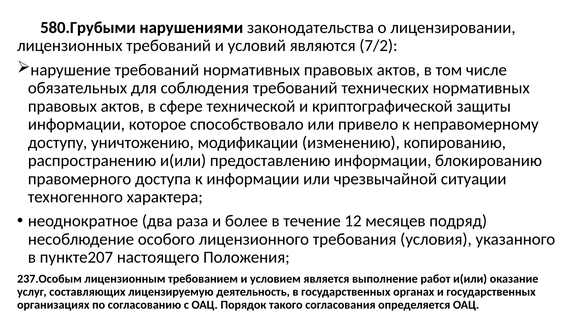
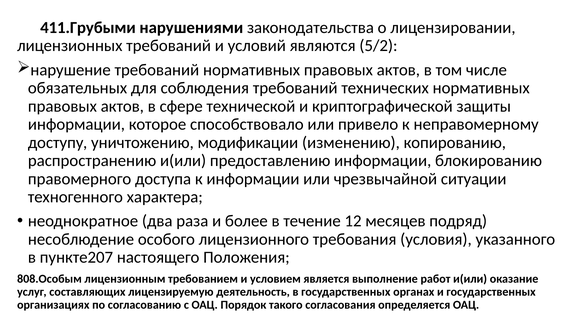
580.Грубыми: 580.Грубыми -> 411.Грубыми
7/2: 7/2 -> 5/2
237.Особым: 237.Особым -> 808.Особым
